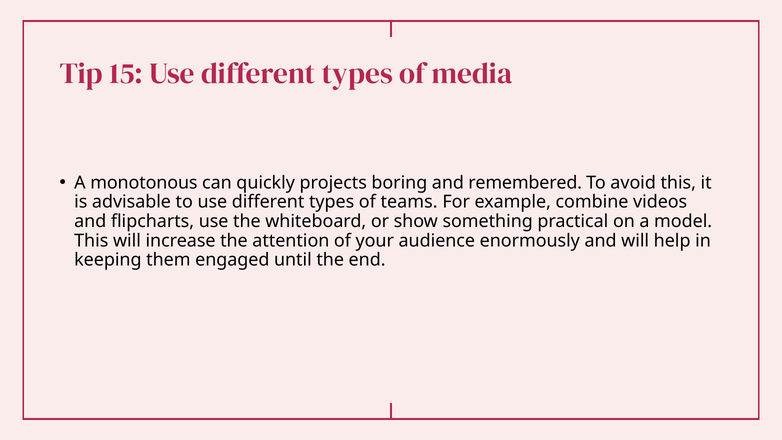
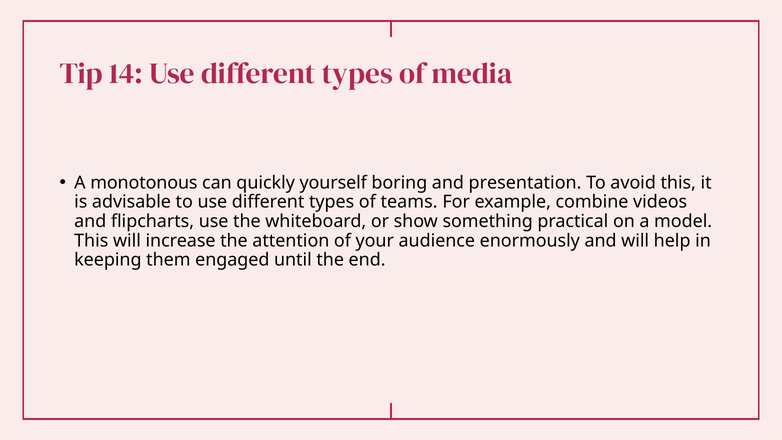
15: 15 -> 14
projects: projects -> yourself
remembered: remembered -> presentation
